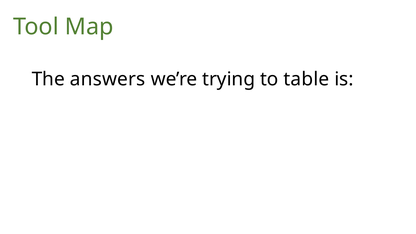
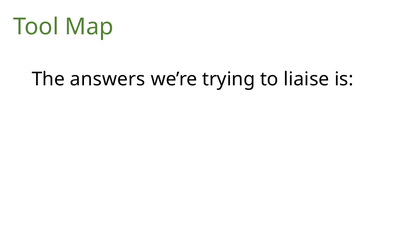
table: table -> liaise
